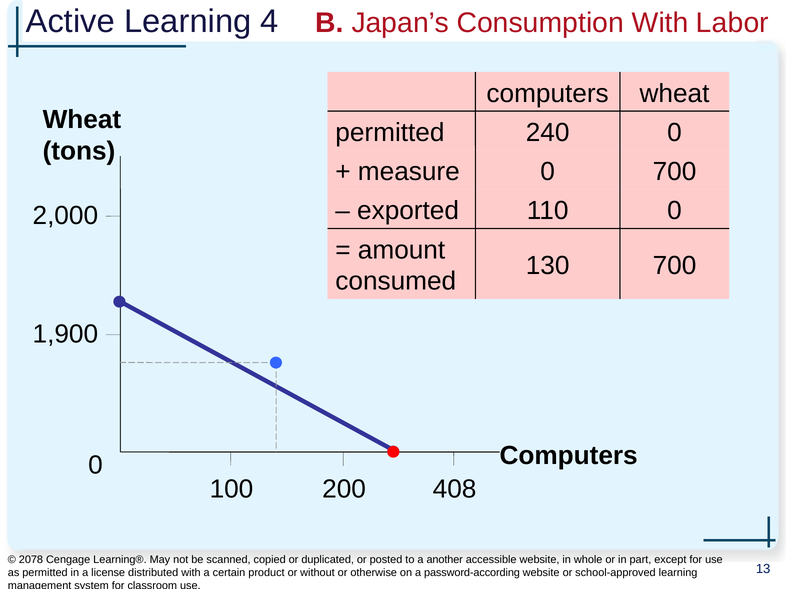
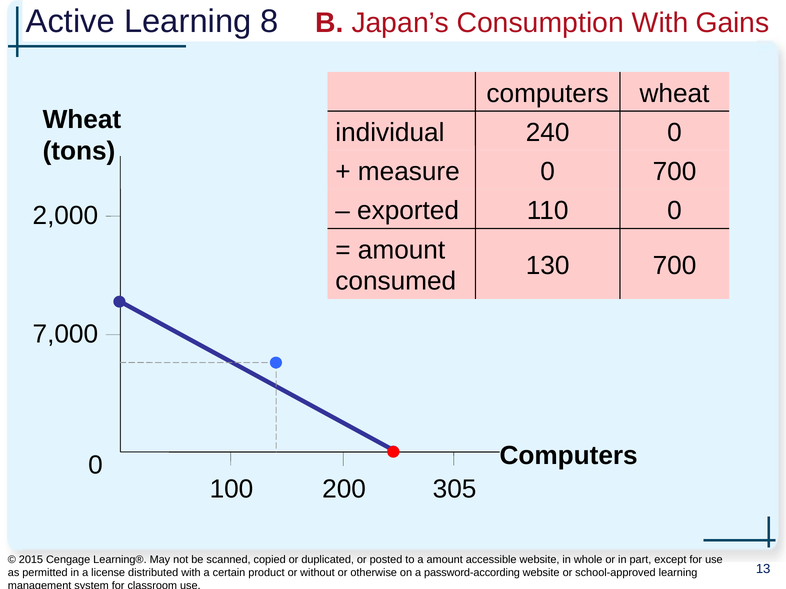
4: 4 -> 8
Labor: Labor -> Gains
permitted at (390, 133): permitted -> individual
1,900: 1,900 -> 7,000
408: 408 -> 305
2078: 2078 -> 2015
a another: another -> amount
